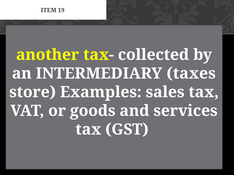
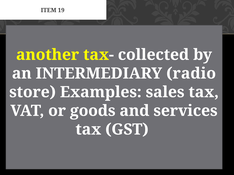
taxes: taxes -> radio
